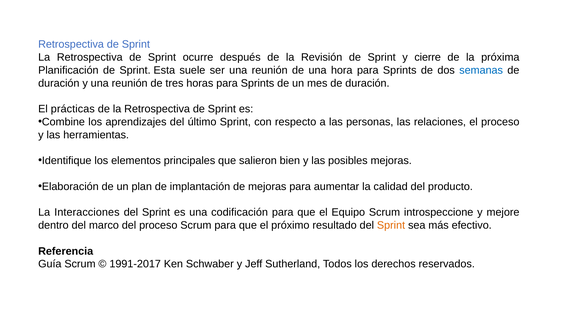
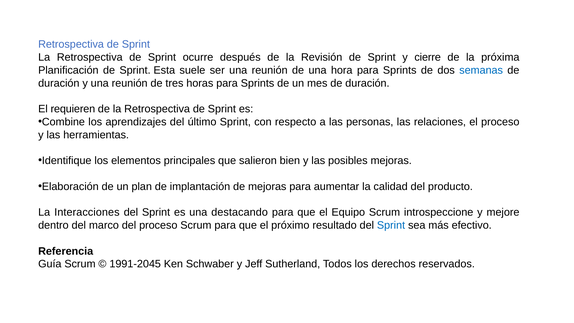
prácticas: prácticas -> requieren
codificación: codificación -> destacando
Sprint at (391, 225) colour: orange -> blue
1991-2017: 1991-2017 -> 1991-2045
